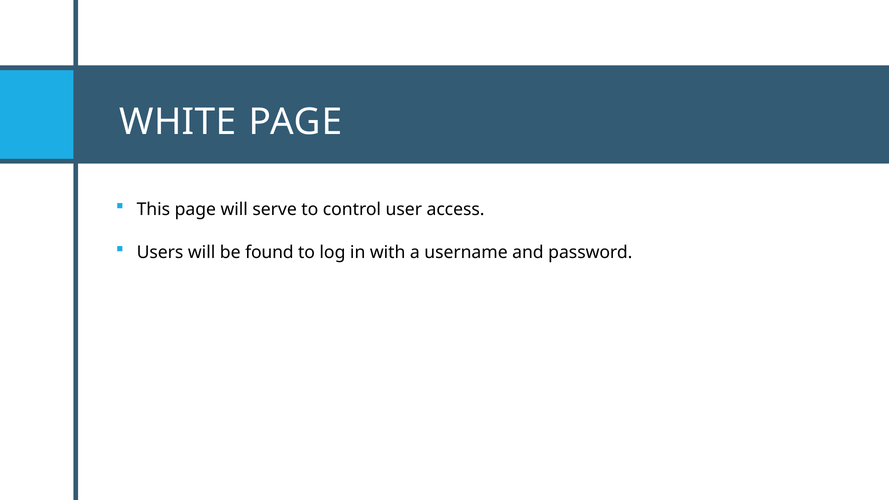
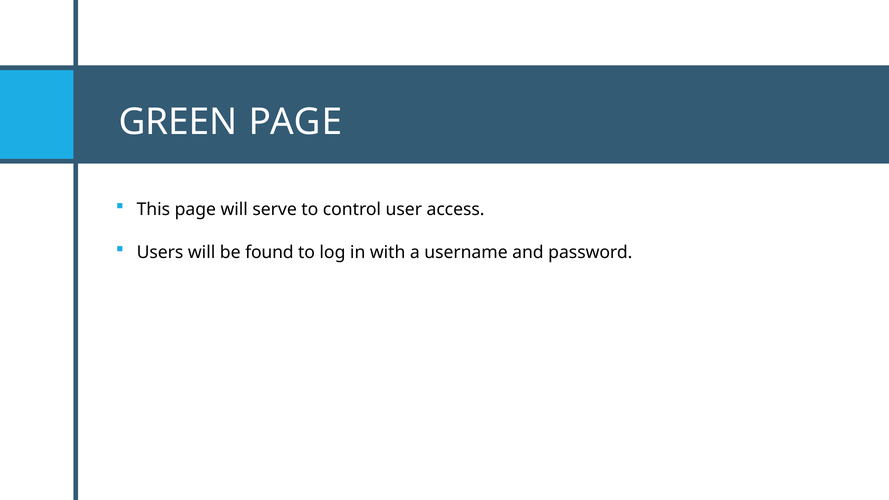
WHITE: WHITE -> GREEN
